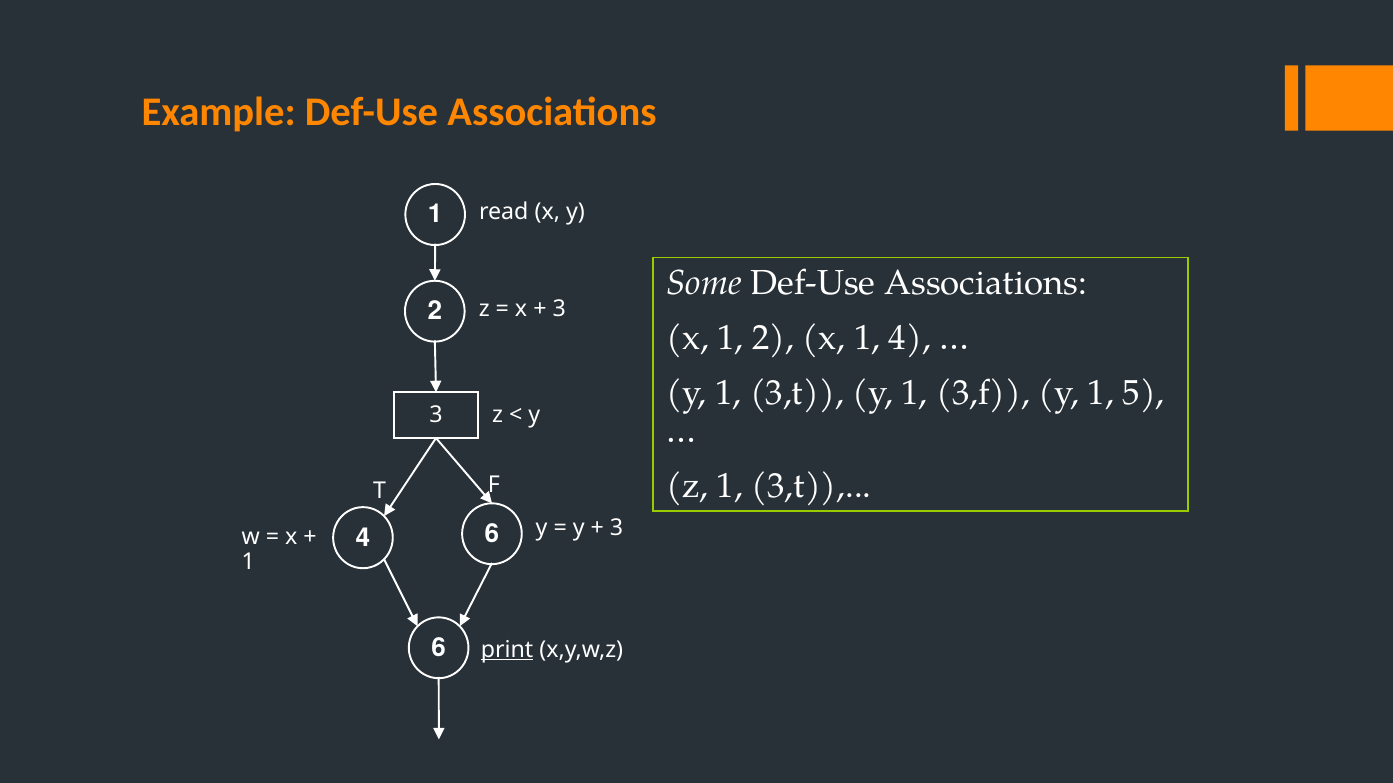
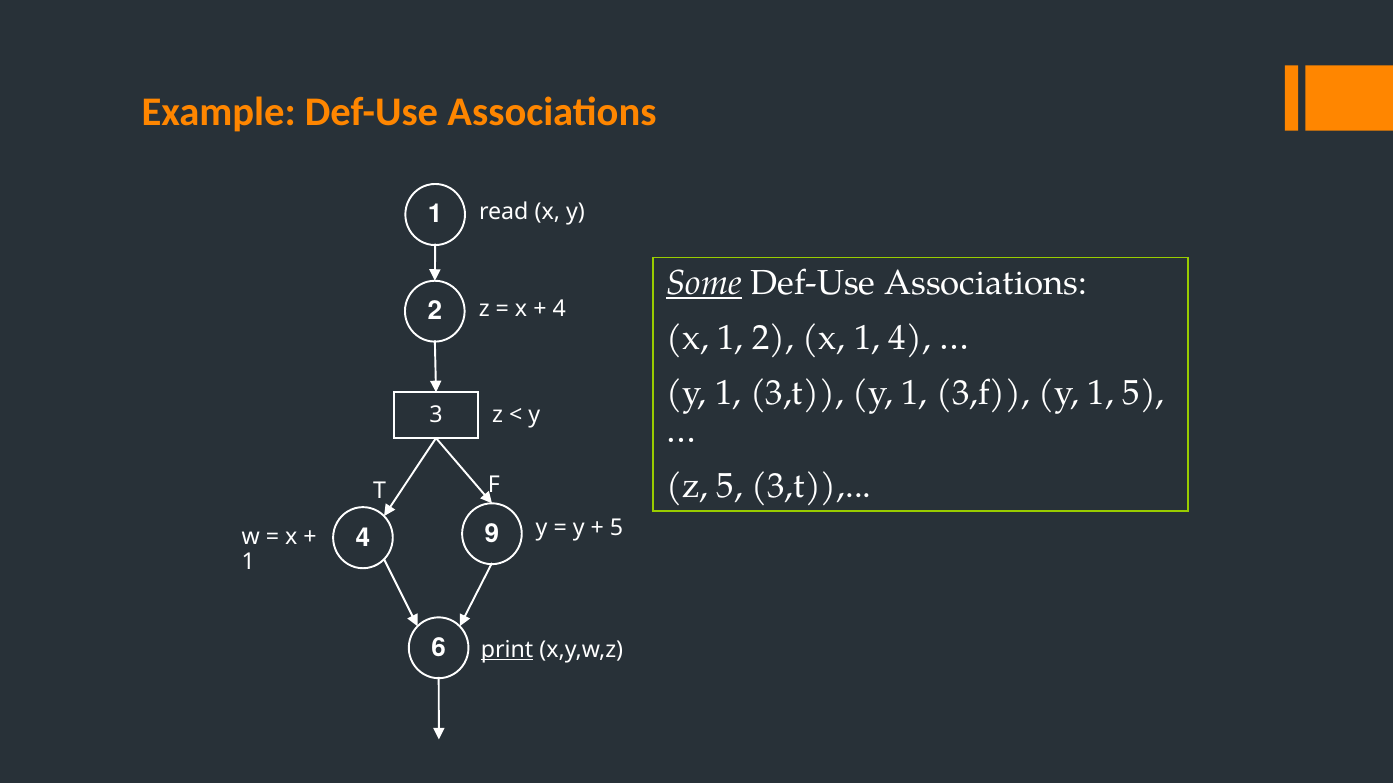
Some underline: none -> present
3 at (559, 309): 3 -> 4
z 1: 1 -> 5
3 at (617, 528): 3 -> 5
4 6: 6 -> 9
